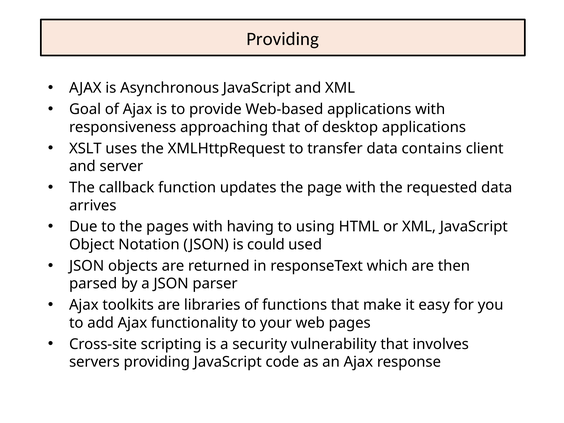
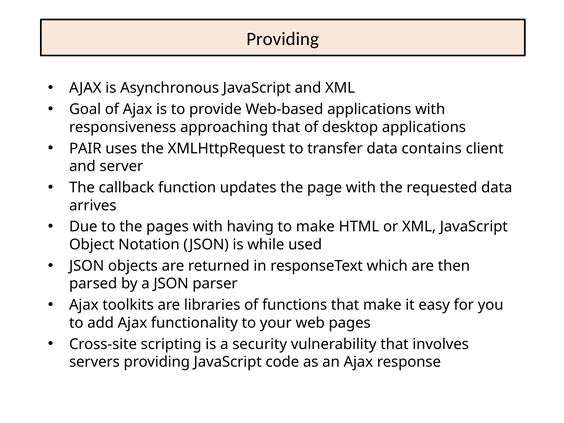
XSLT: XSLT -> PAIR
to using: using -> make
could: could -> while
